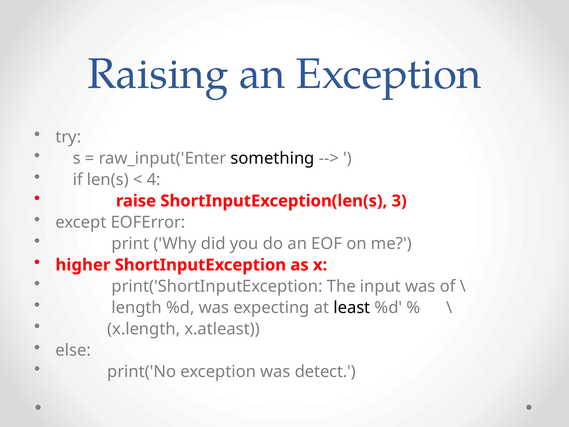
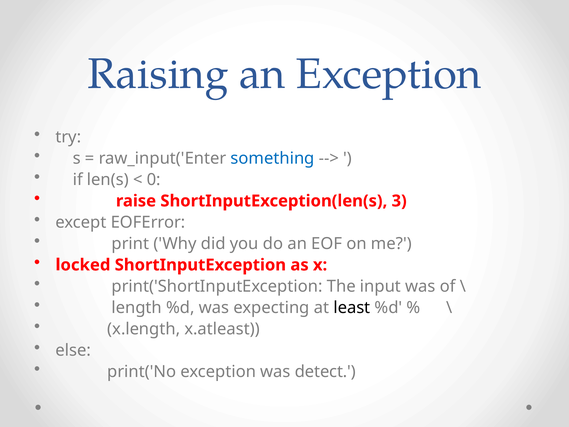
something colour: black -> blue
4: 4 -> 0
higher: higher -> locked
